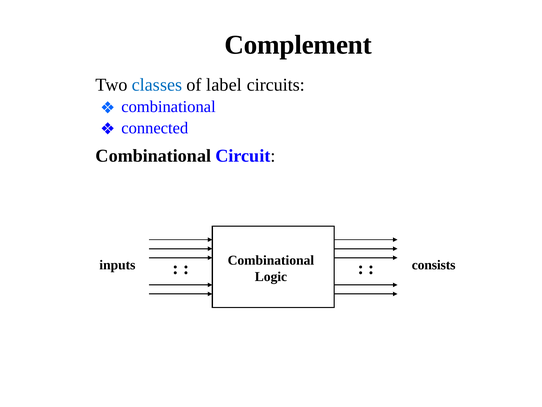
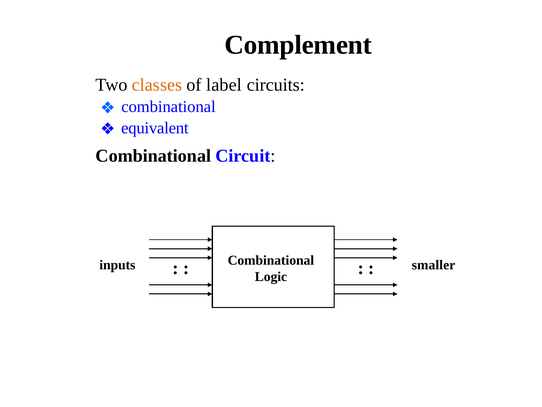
classes colour: blue -> orange
connected: connected -> equivalent
consists: consists -> smaller
